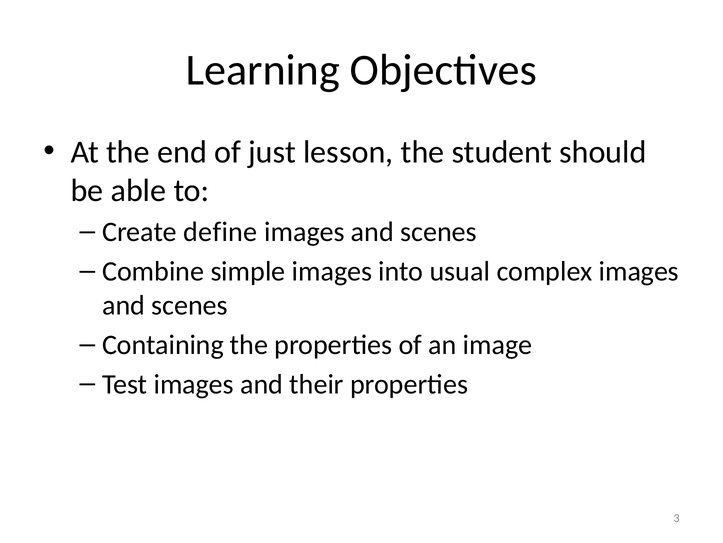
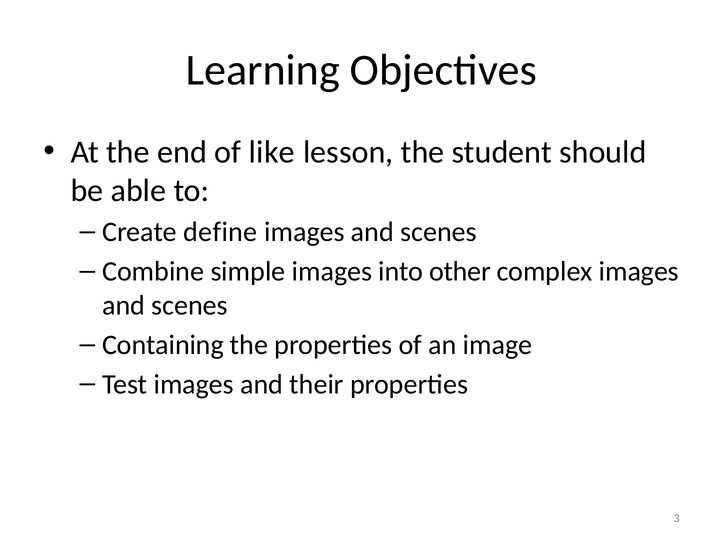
just: just -> like
usual: usual -> other
